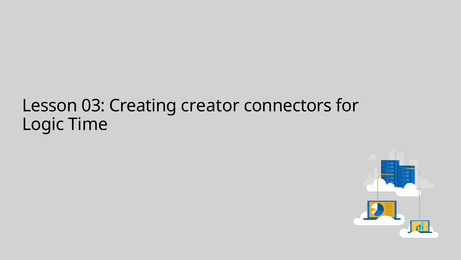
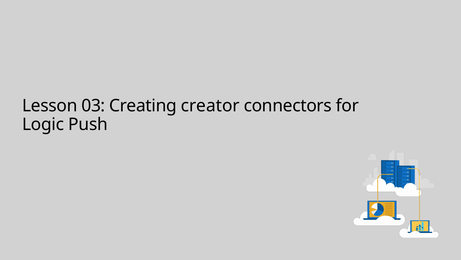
Time: Time -> Push
